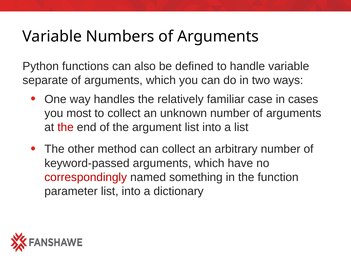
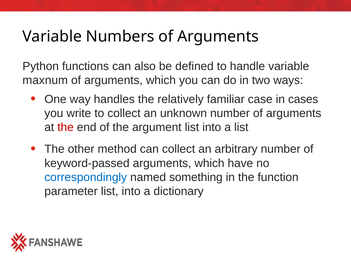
separate: separate -> maxnum
most: most -> write
correspondingly colour: red -> blue
